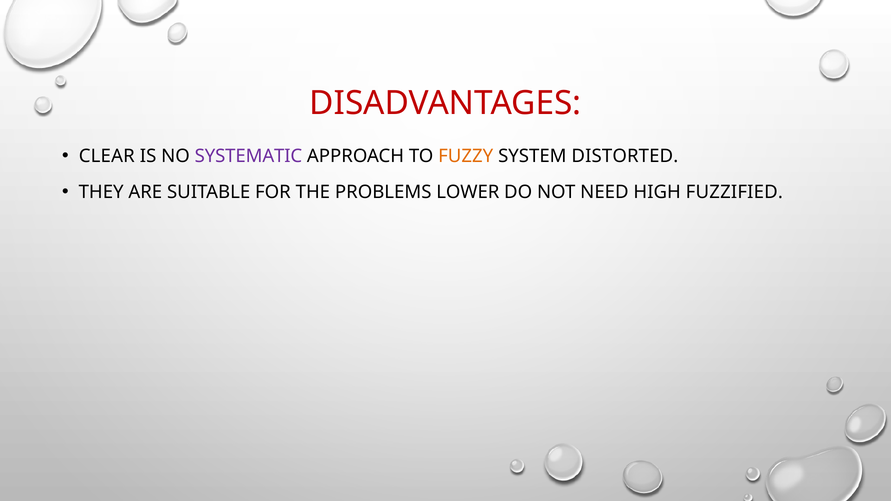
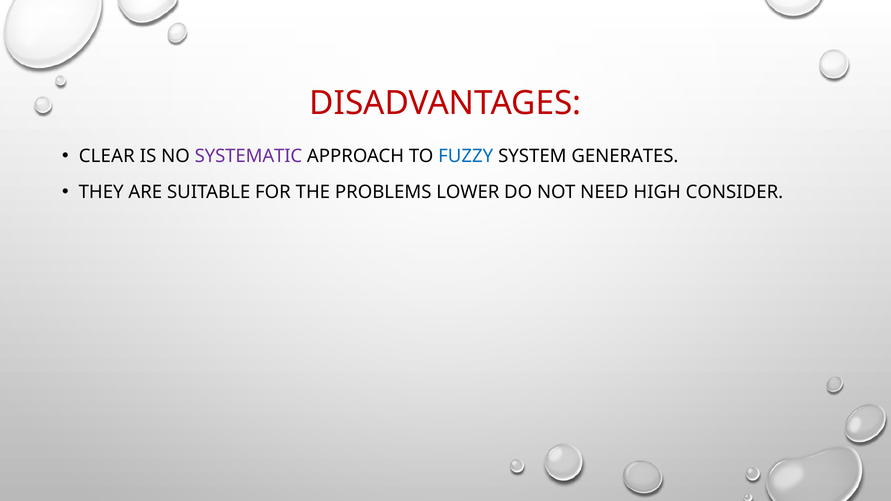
FUZZY colour: orange -> blue
DISTORTED: DISTORTED -> GENERATES
FUZZIFIED: FUZZIFIED -> CONSIDER
